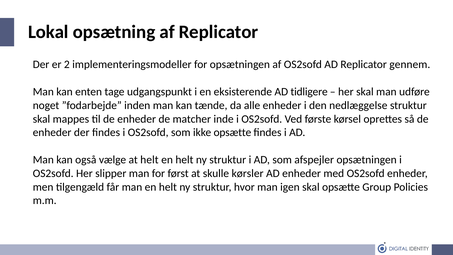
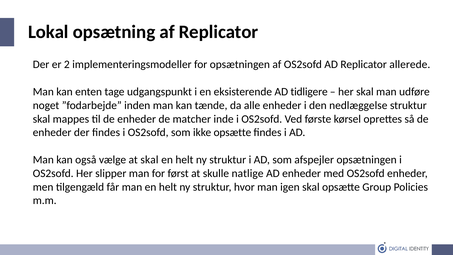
gennem: gennem -> allerede
at helt: helt -> skal
kørsler: kørsler -> natlige
